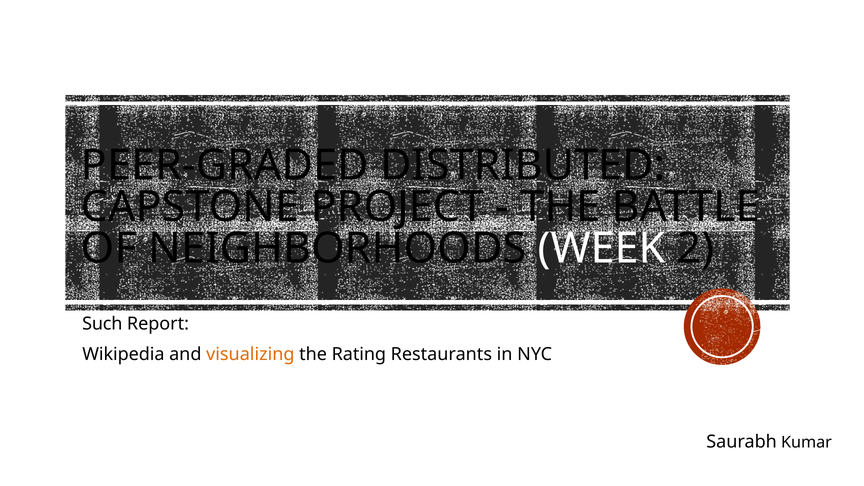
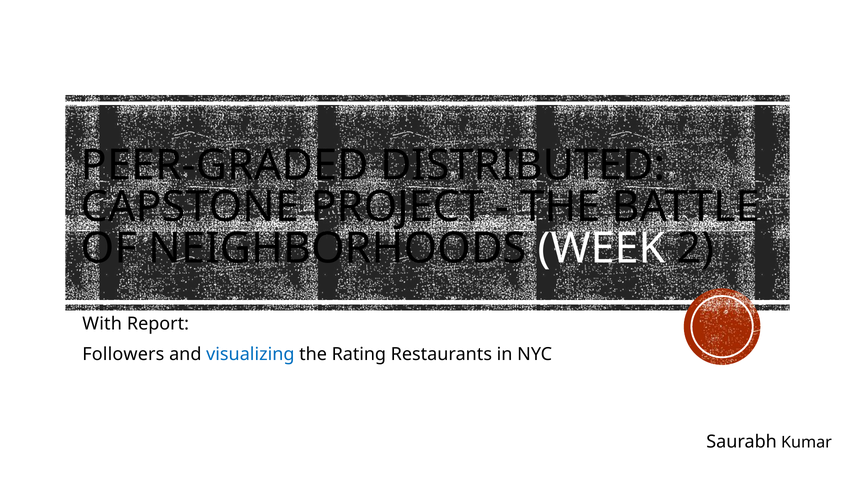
Such: Such -> With
Wikipedia: Wikipedia -> Followers
visualizing colour: orange -> blue
